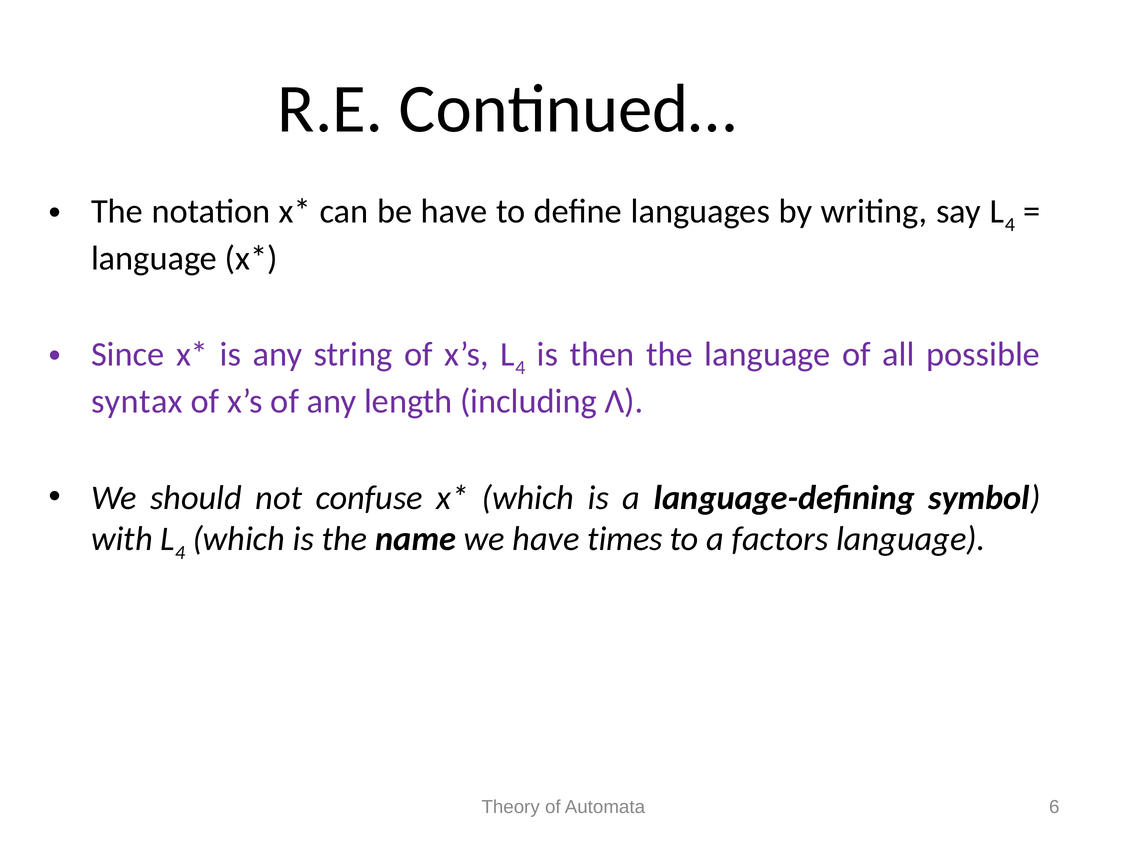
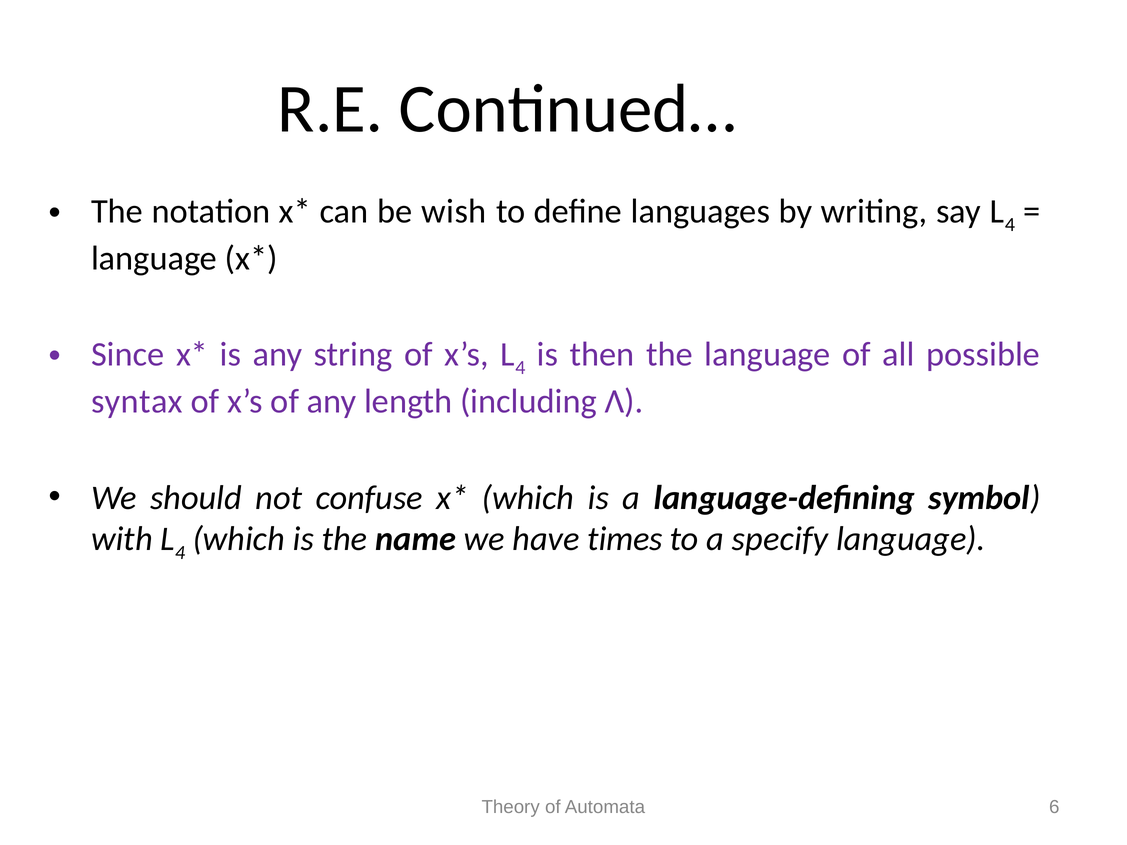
be have: have -> wish
factors: factors -> specify
